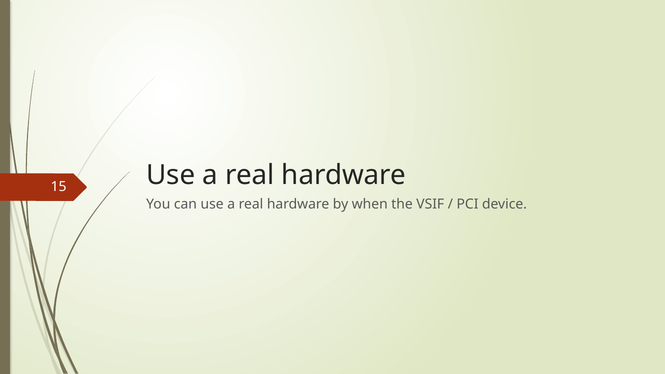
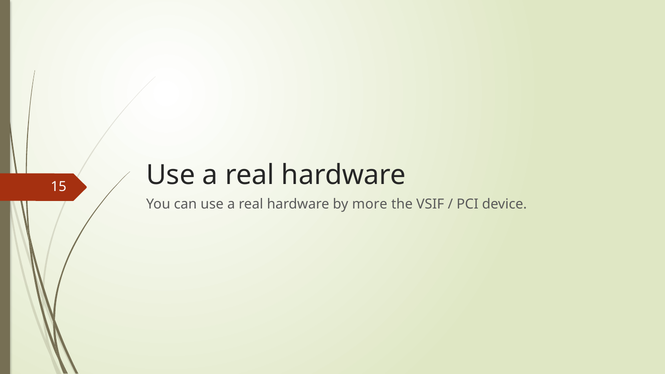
when: when -> more
